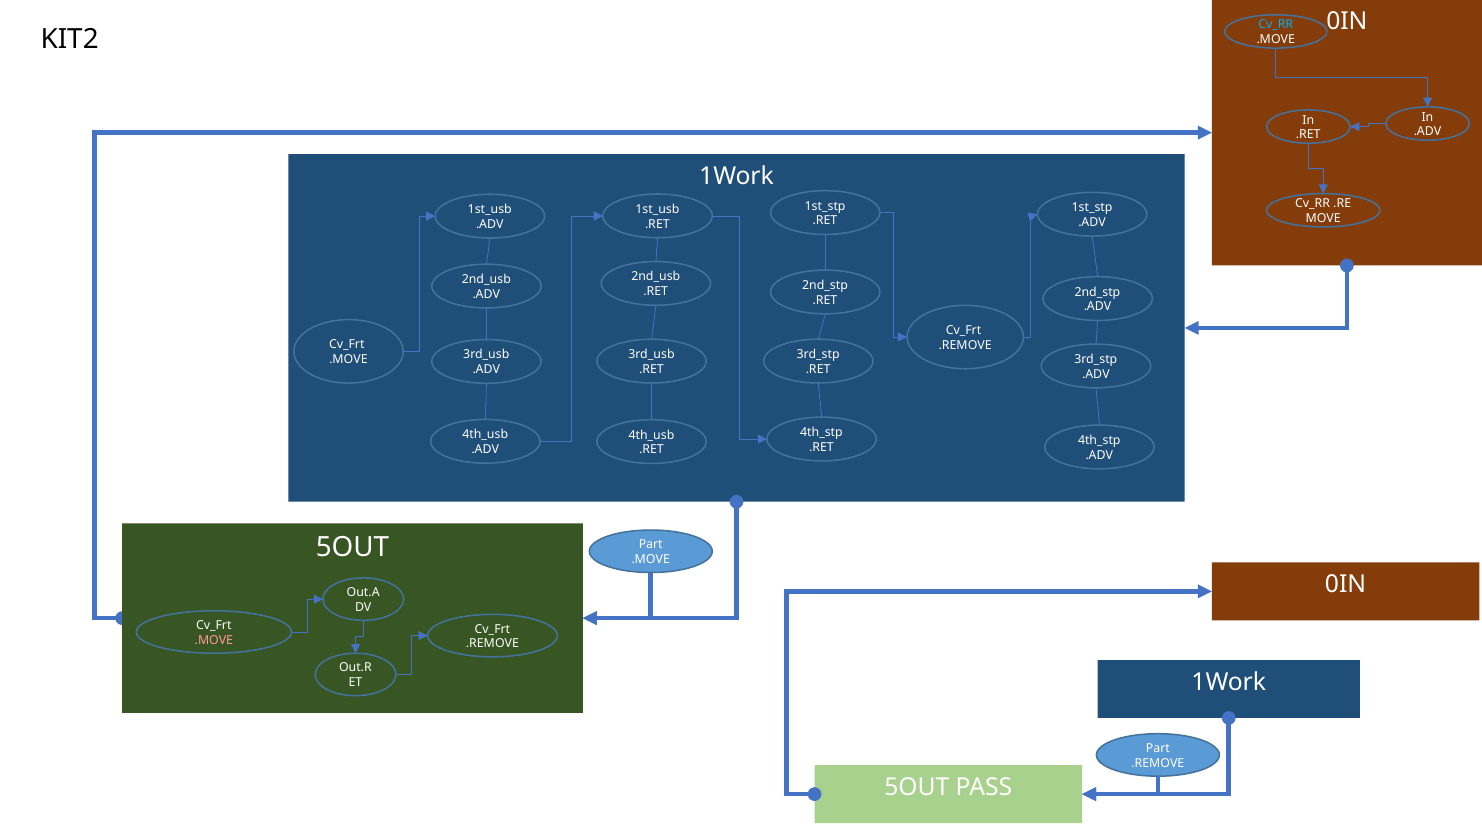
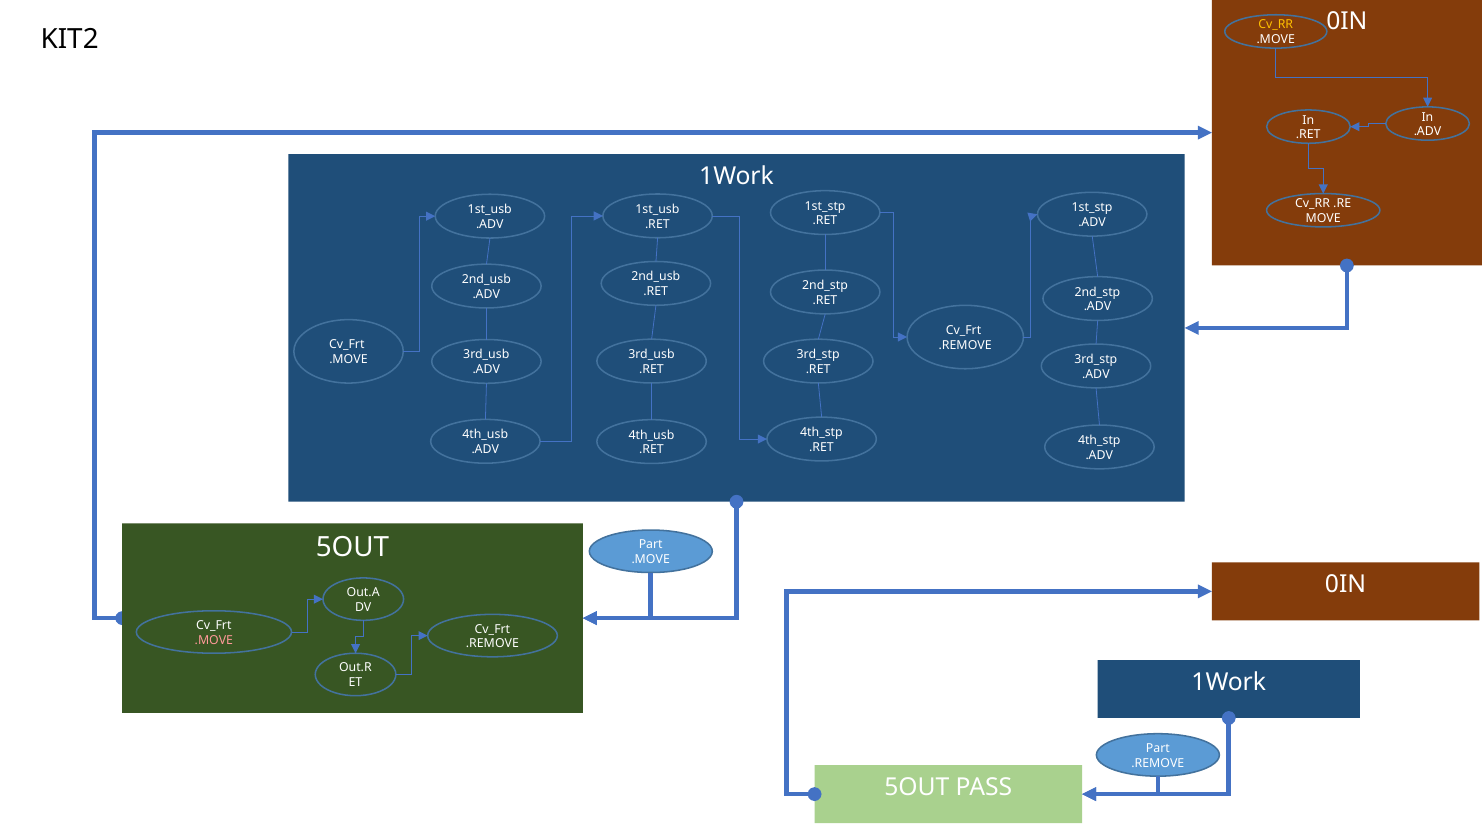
Cv_RR at (1276, 25) colour: light blue -> yellow
